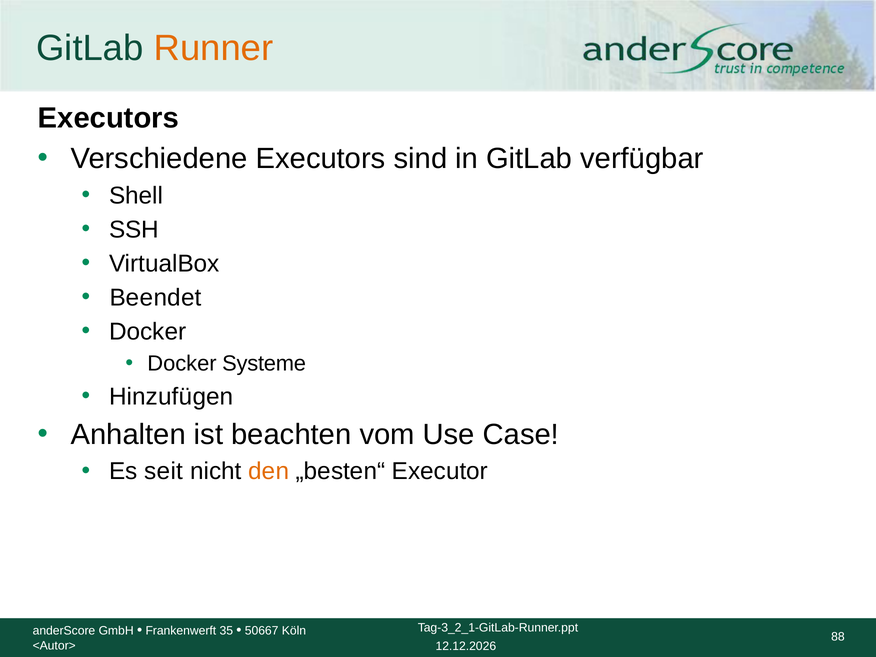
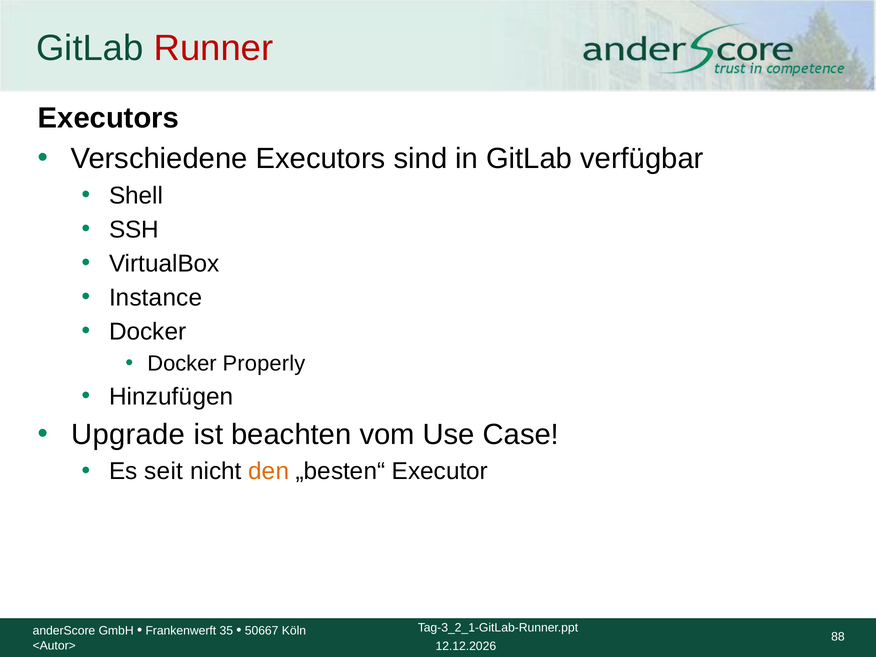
Runner colour: orange -> red
Beendet: Beendet -> Instance
Systeme: Systeme -> Properly
Anhalten: Anhalten -> Upgrade
